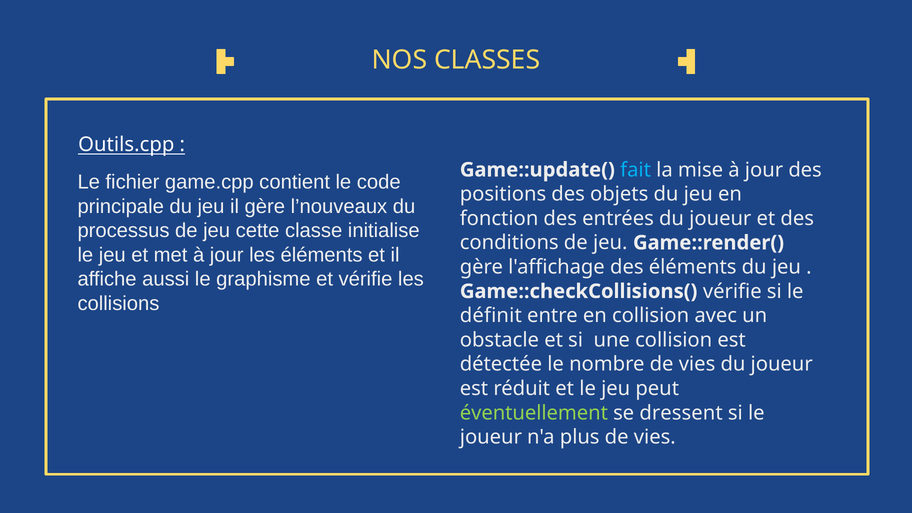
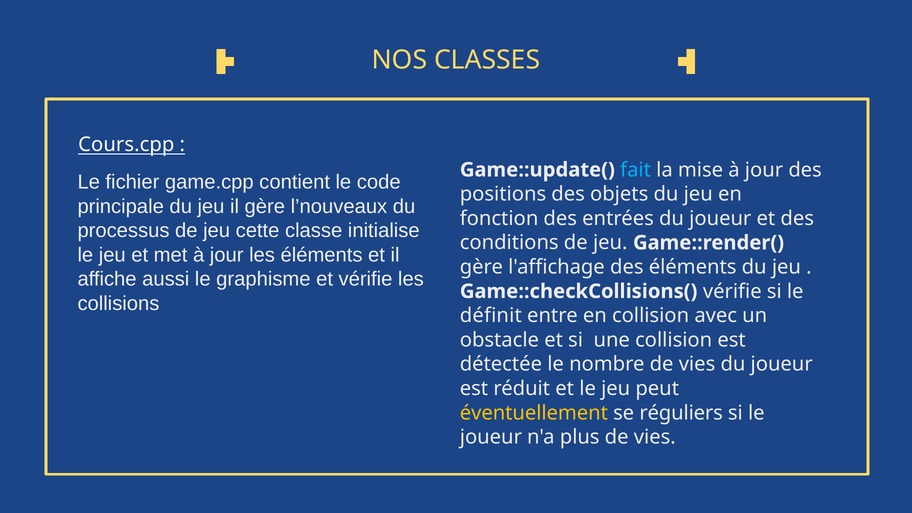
Outils.cpp: Outils.cpp -> Cours.cpp
éventuellement colour: light green -> yellow
dressent: dressent -> réguliers
